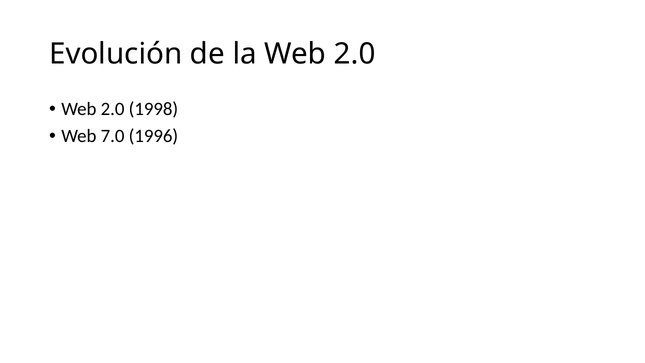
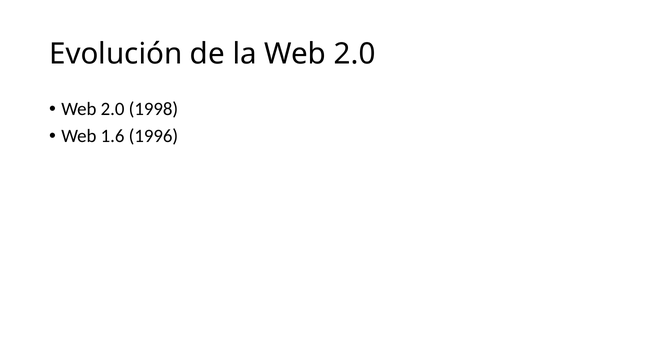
7.0: 7.0 -> 1.6
